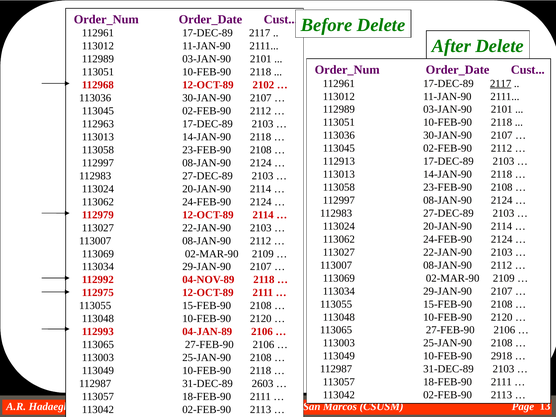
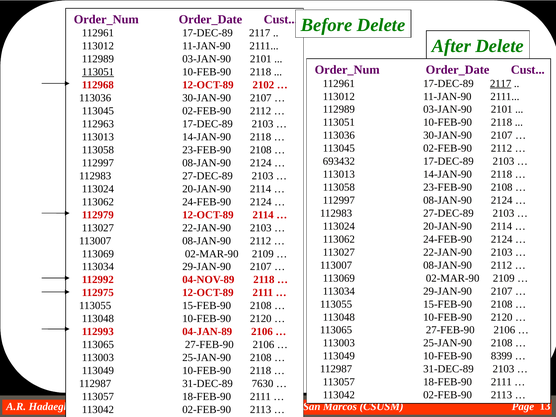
113051 at (98, 72) underline: none -> present
112913: 112913 -> 693432
2918: 2918 -> 8399
2603: 2603 -> 7630
